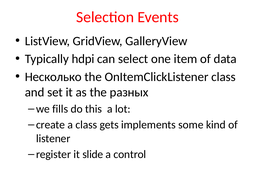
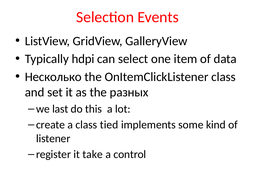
fills: fills -> last
gets: gets -> tied
slide: slide -> take
